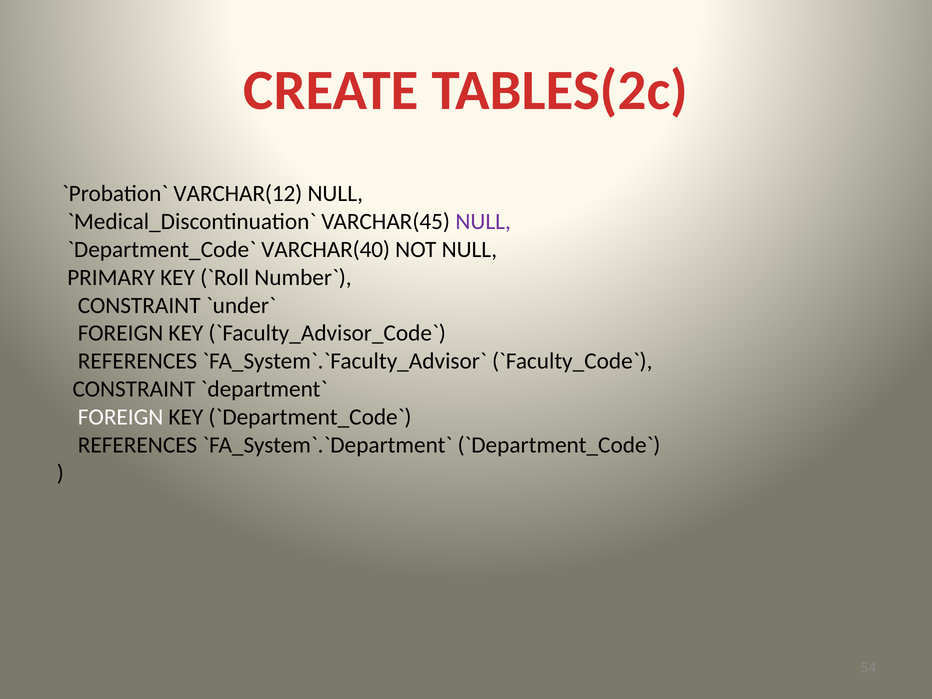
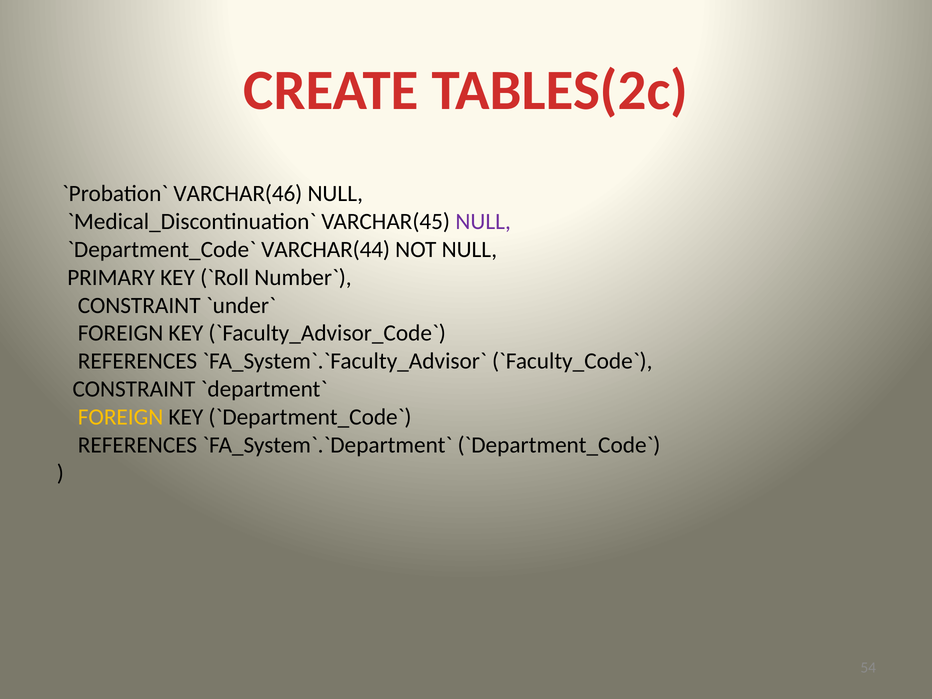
VARCHAR(12: VARCHAR(12 -> VARCHAR(46
VARCHAR(40: VARCHAR(40 -> VARCHAR(44
FOREIGN at (121, 417) colour: white -> yellow
